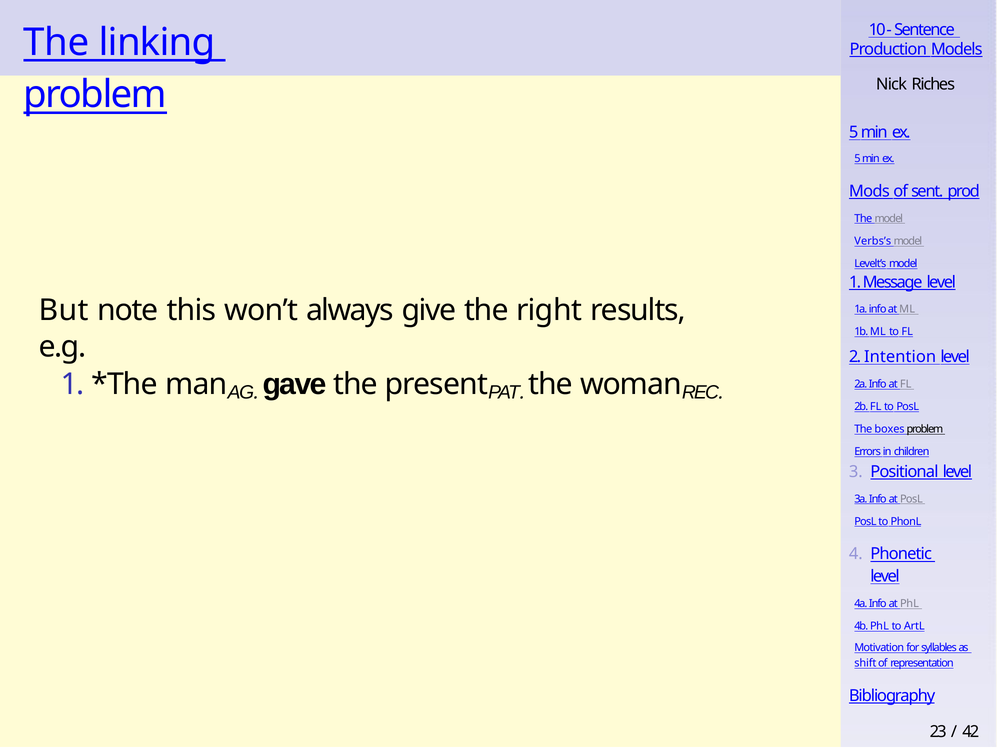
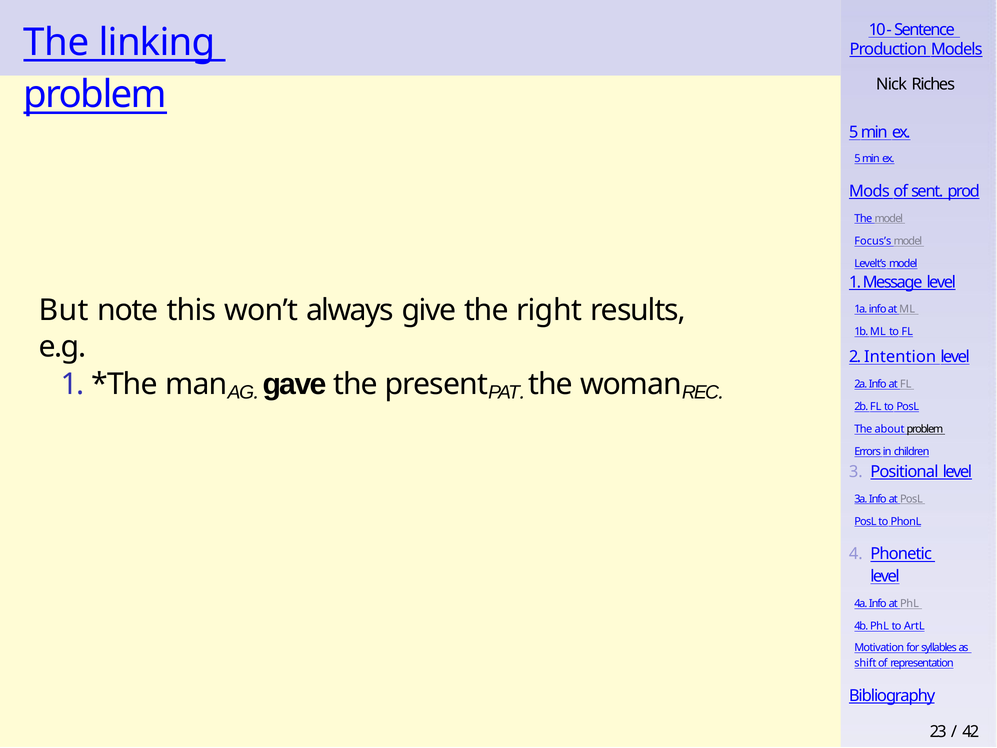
Verbs’s: Verbs’s -> Focus’s
boxes: boxes -> about
